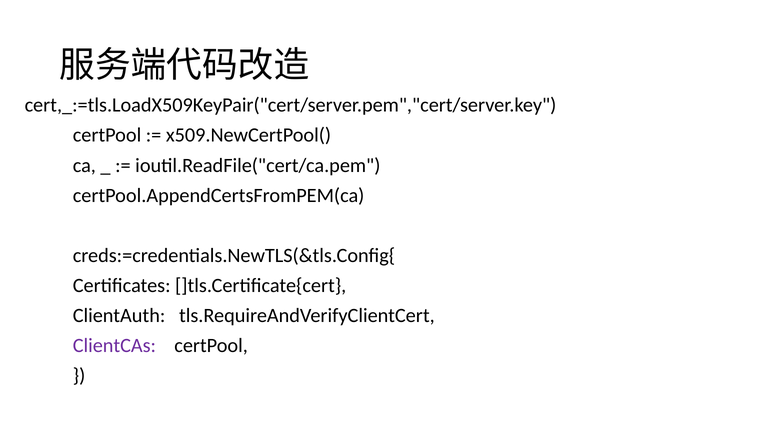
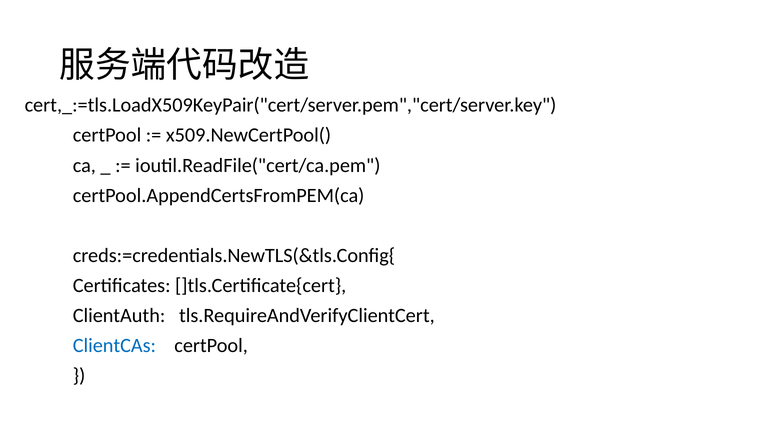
ClientCAs colour: purple -> blue
